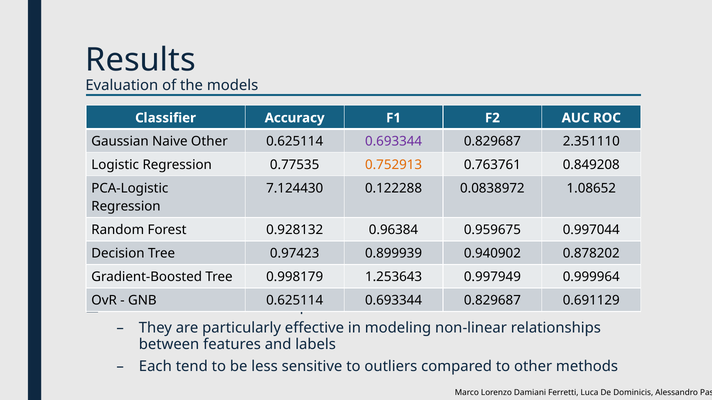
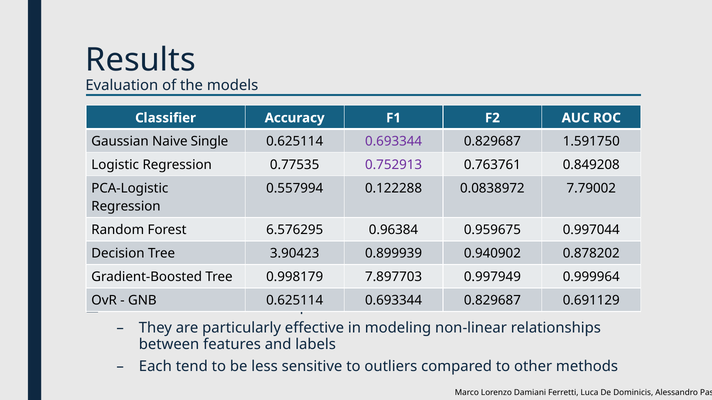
Naive Other: Other -> Single
2.351110: 2.351110 -> 1.591750
0.752913 colour: orange -> purple
7.124430: 7.124430 -> 0.557994
1.08652: 1.08652 -> 7.79002
0.928132: 0.928132 -> 6.576295
0.97423: 0.97423 -> 3.90423
1.253643: 1.253643 -> 7.897703
